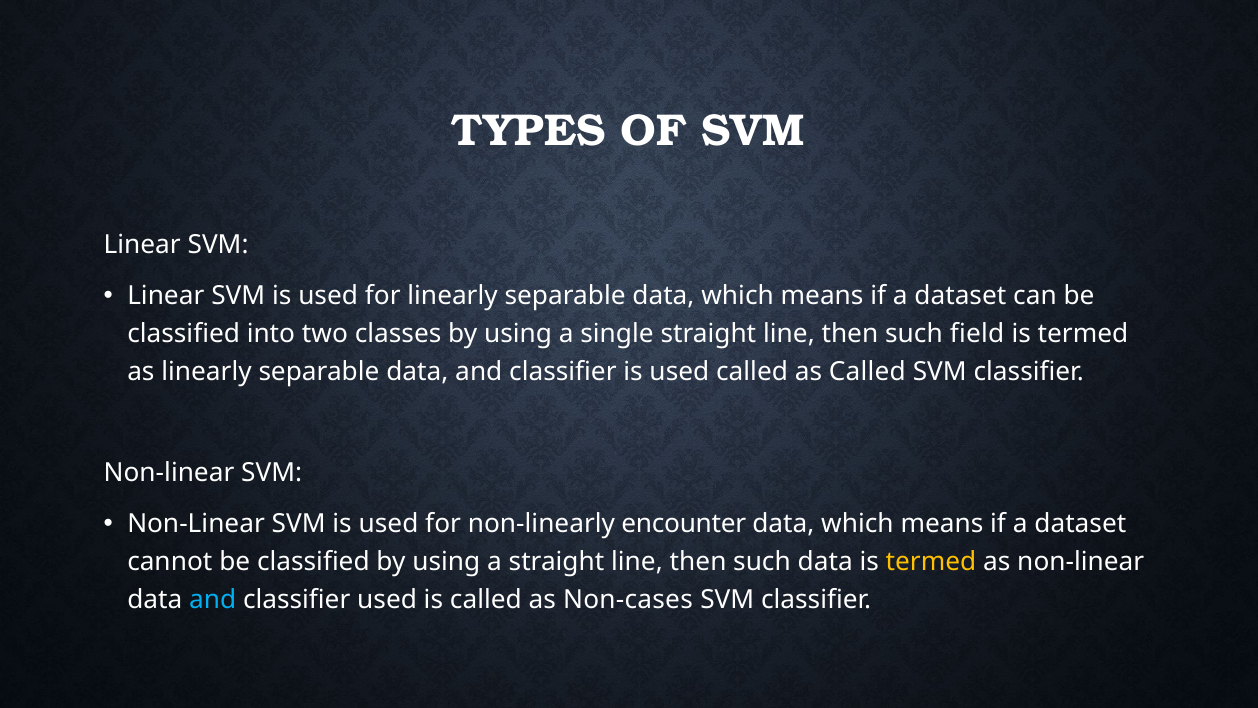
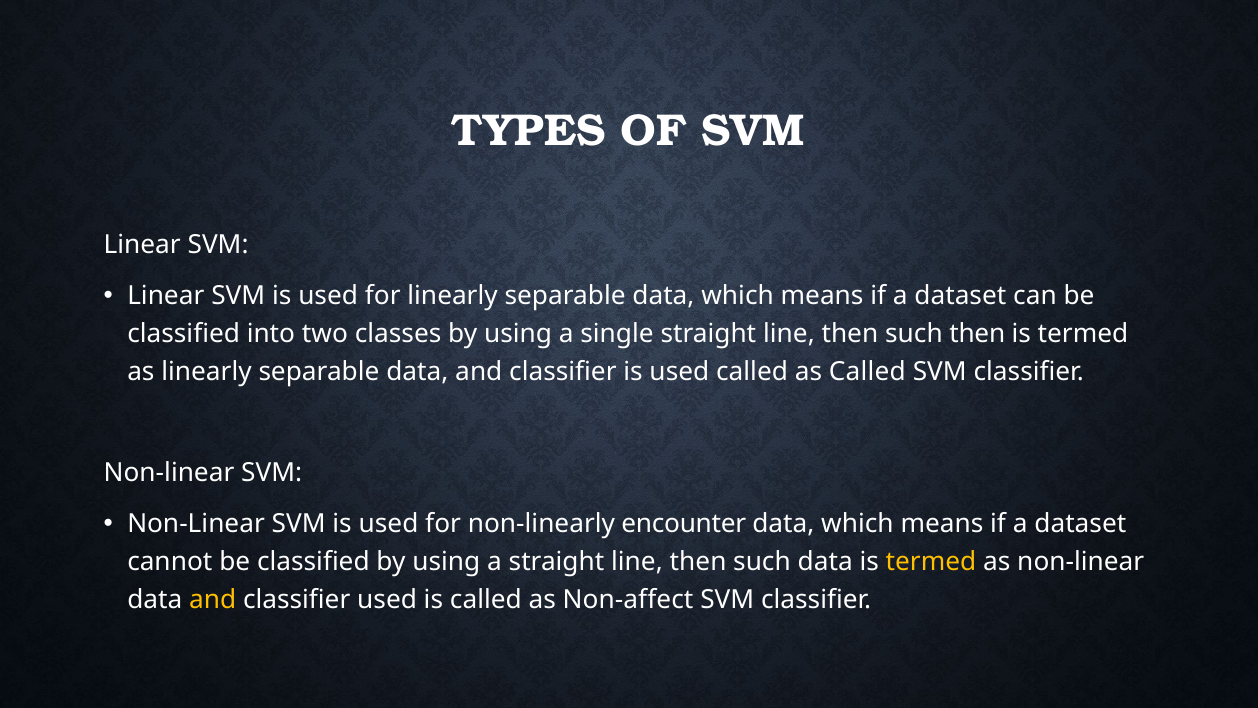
such field: field -> then
and at (213, 599) colour: light blue -> yellow
Non-cases: Non-cases -> Non-affect
